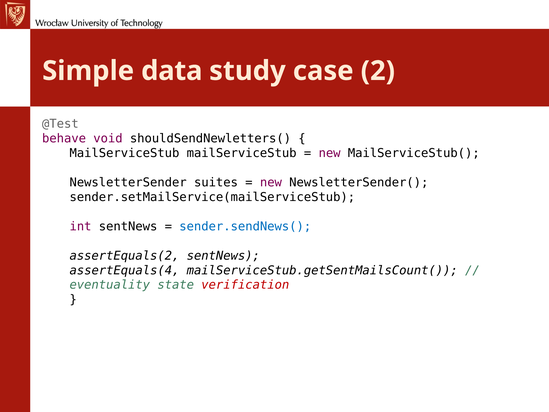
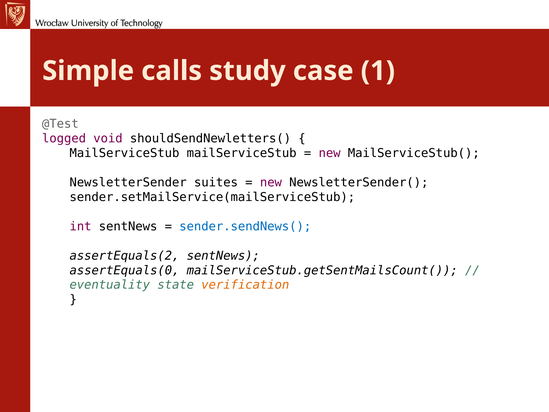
data: data -> calls
2: 2 -> 1
behave: behave -> logged
assertEquals(4: assertEquals(4 -> assertEquals(0
verification colour: red -> orange
